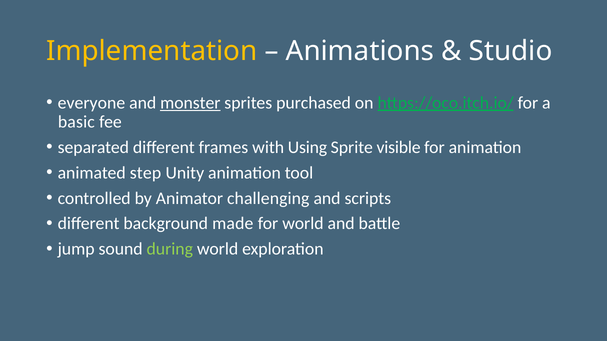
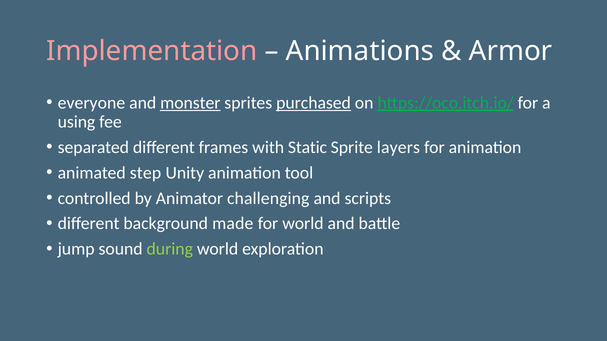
Implementation colour: yellow -> pink
Studio: Studio -> Armor
purchased underline: none -> present
basic: basic -> using
Using: Using -> Static
visible: visible -> layers
